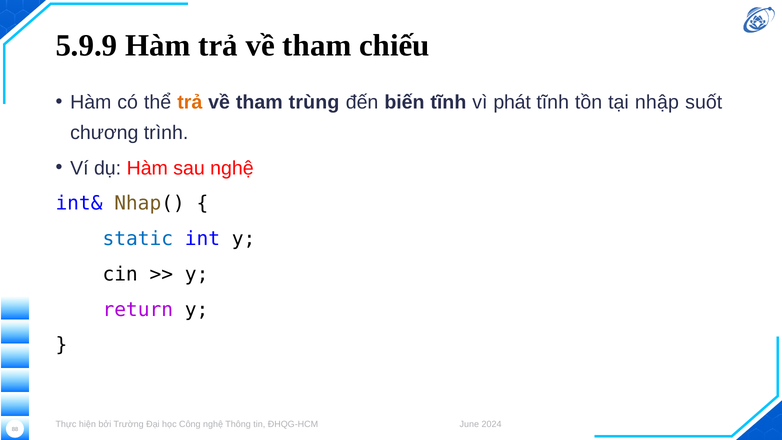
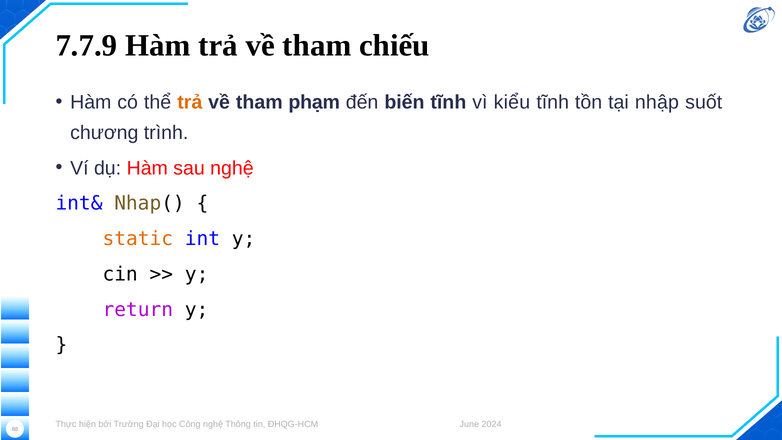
5.9.9: 5.9.9 -> 7.7.9
trùng: trùng -> phạm
phát: phát -> kiểu
static colour: blue -> orange
